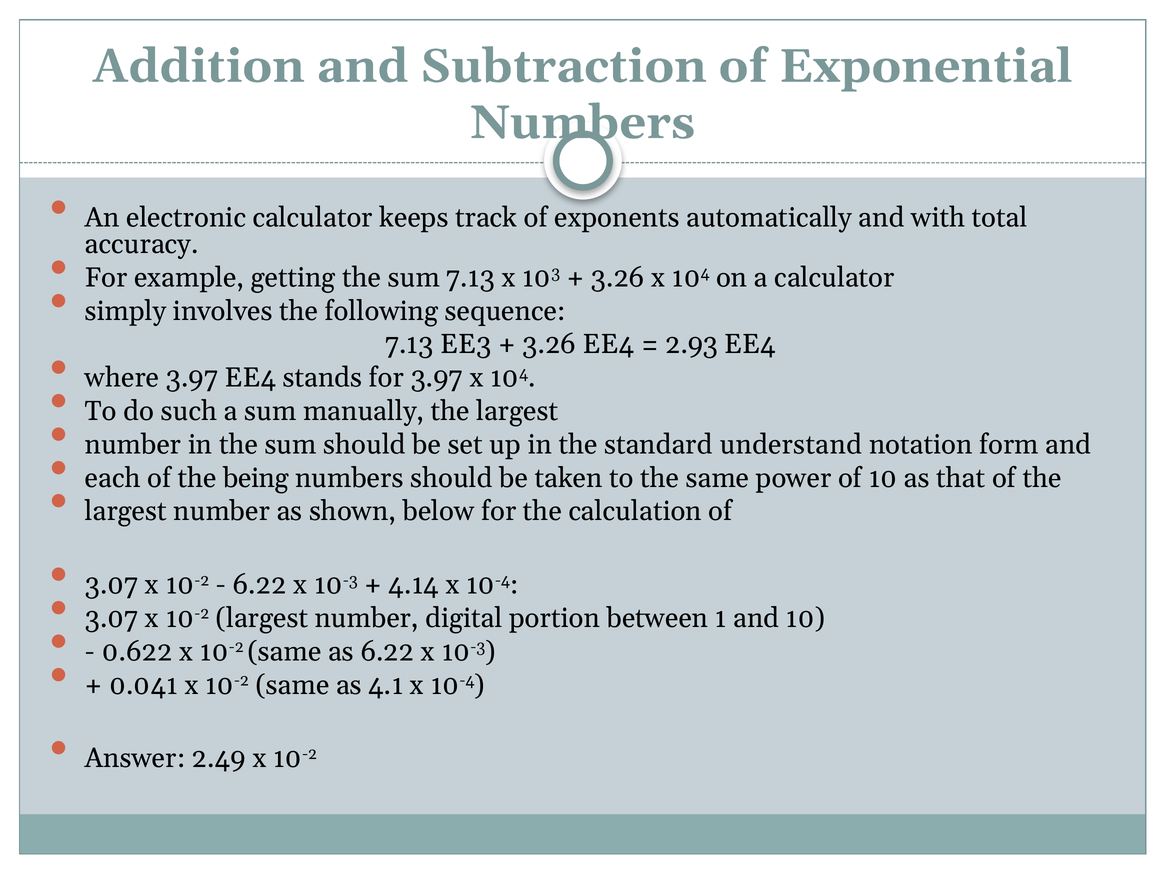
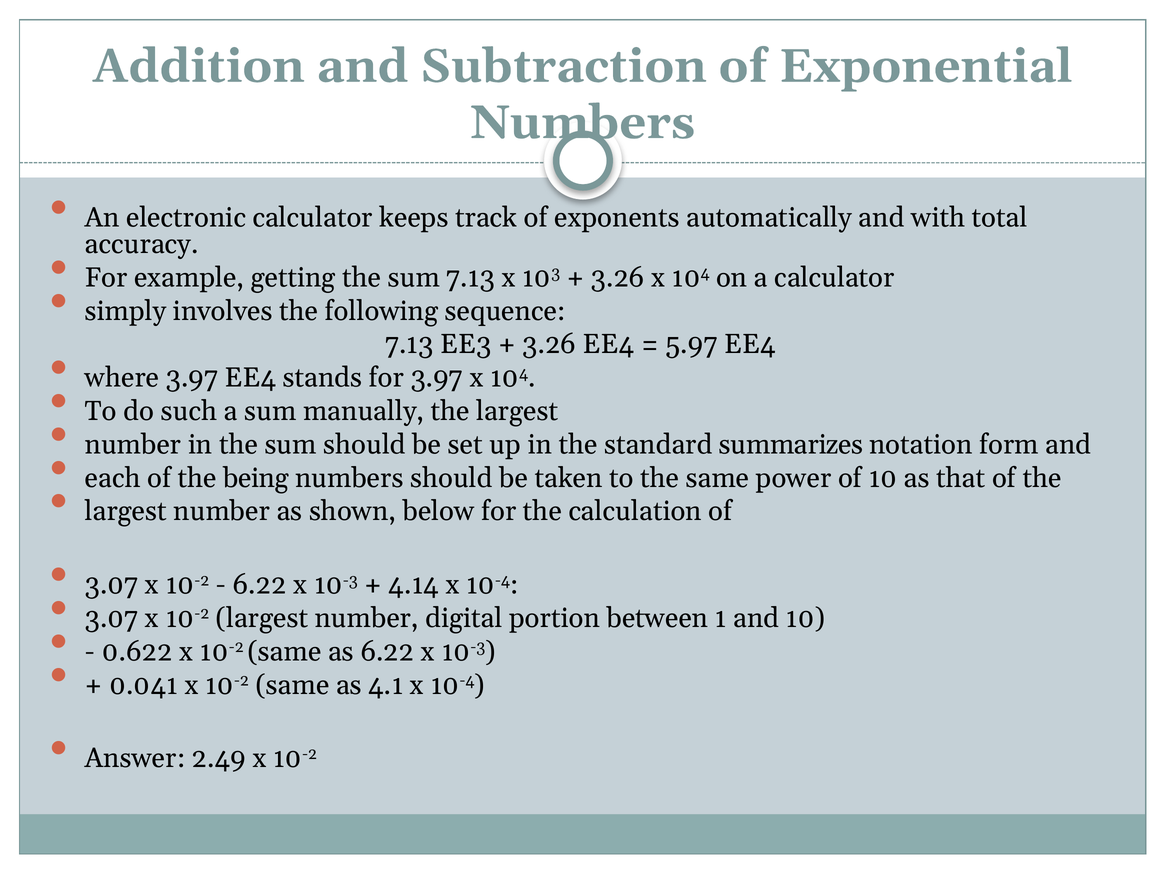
2.93: 2.93 -> 5.97
understand: understand -> summarizes
